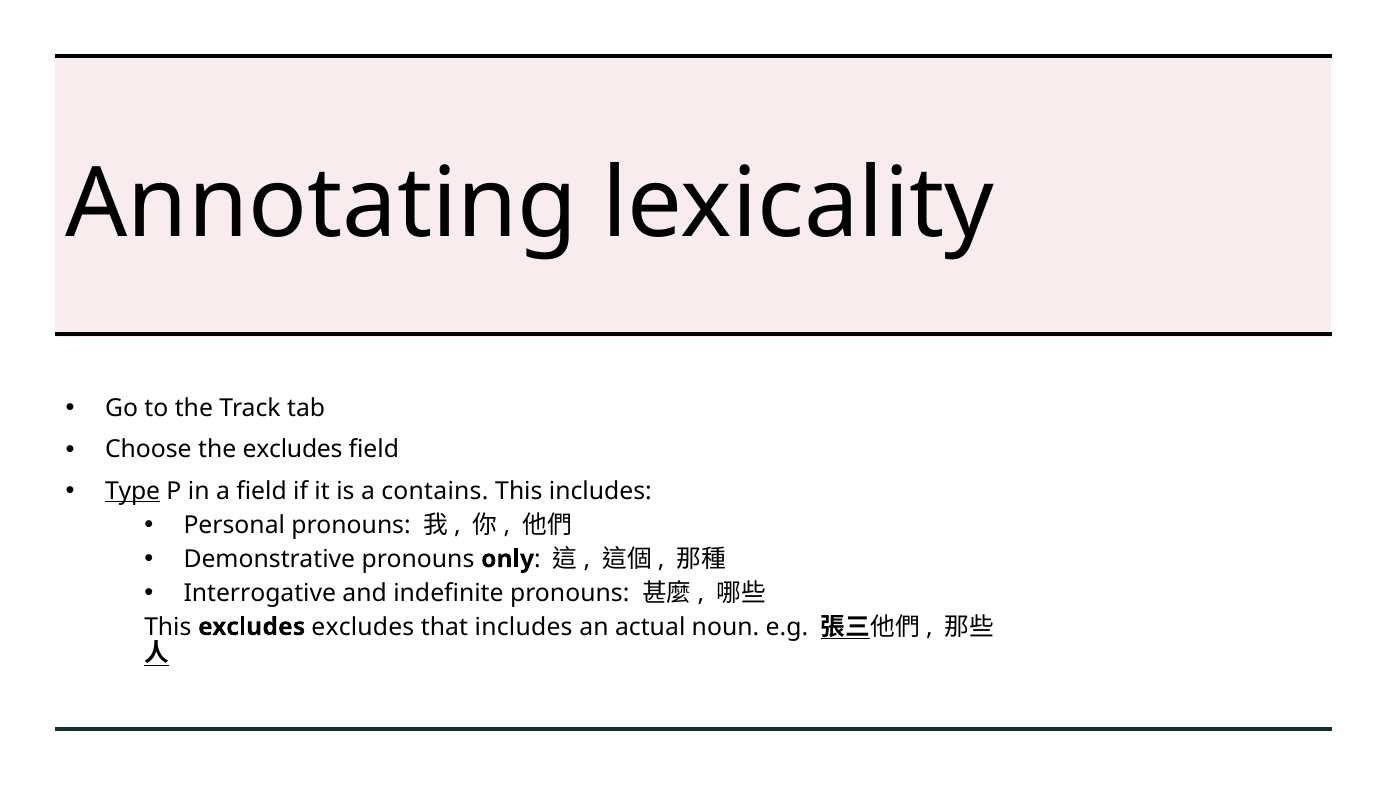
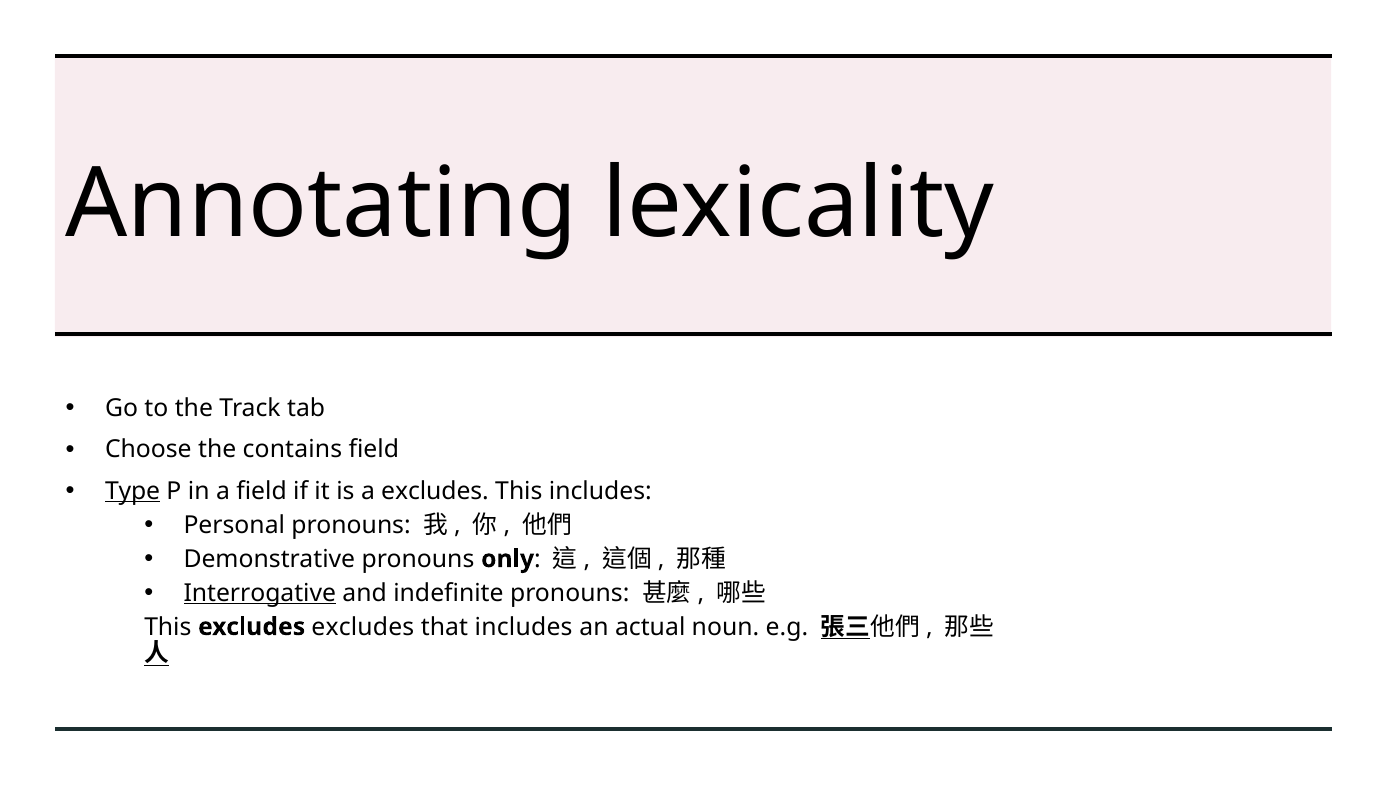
the excludes: excludes -> contains
a contains: contains -> excludes
Interrogative underline: none -> present
